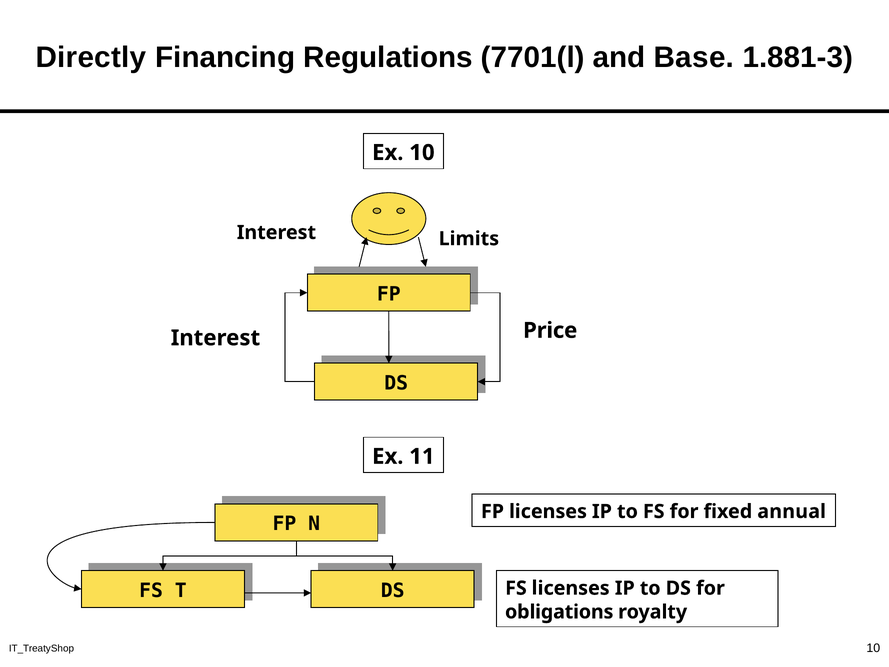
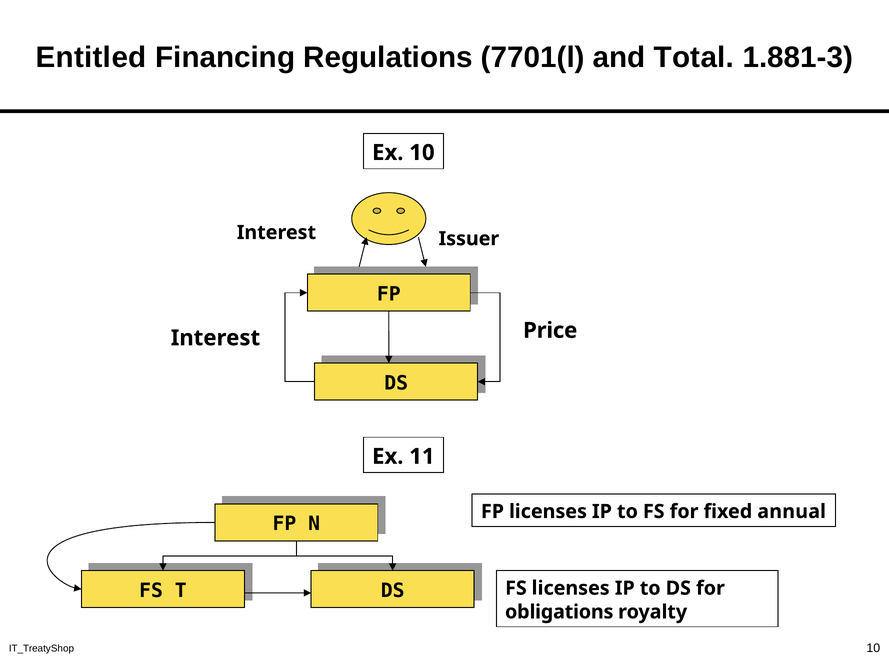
Directly: Directly -> Entitled
Base: Base -> Total
Limits: Limits -> Issuer
